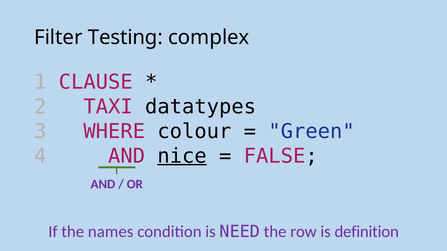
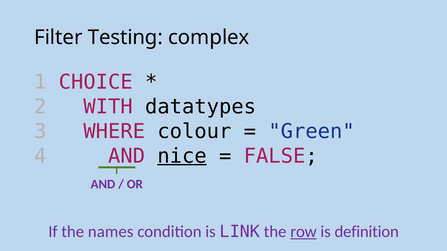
CLAUSE: CLAUSE -> CHOICE
TAXI: TAXI -> WITH
NEED: NEED -> LINK
row underline: none -> present
